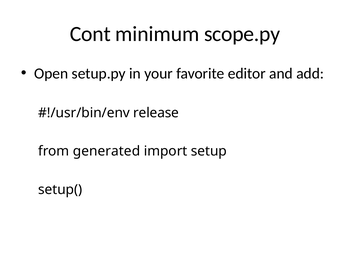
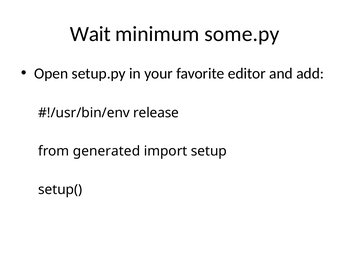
Cont: Cont -> Wait
scope.py: scope.py -> some.py
